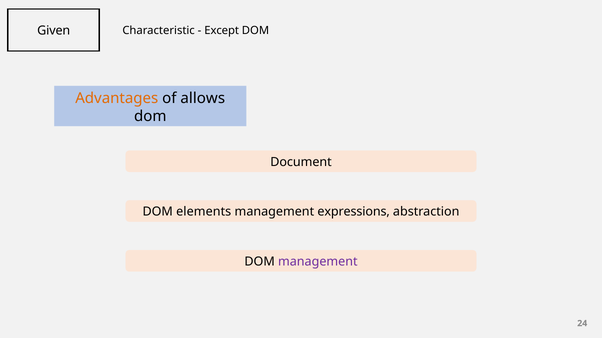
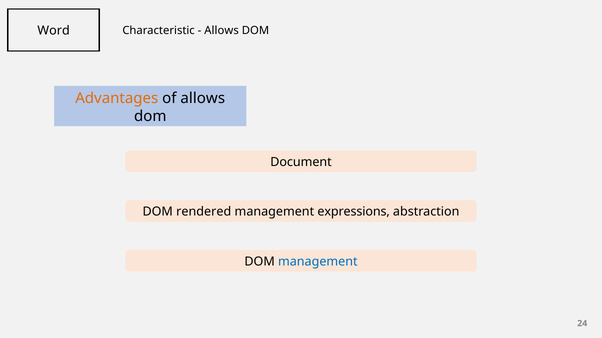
Given: Given -> Word
Except at (222, 31): Except -> Allows
elements: elements -> rendered
management at (318, 262) colour: purple -> blue
